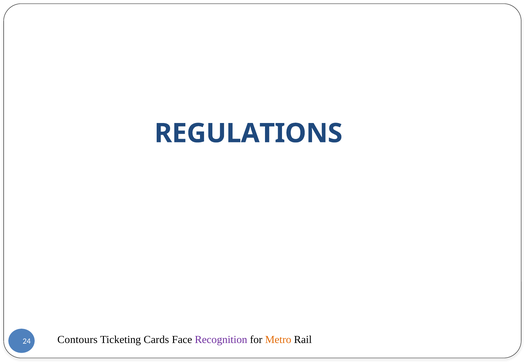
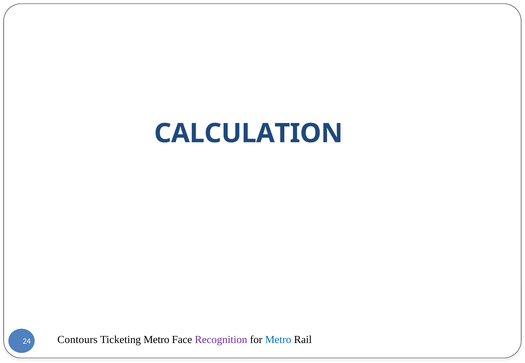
REGULATIONS: REGULATIONS -> CALCULATION
Ticketing Cards: Cards -> Metro
Metro at (278, 340) colour: orange -> blue
